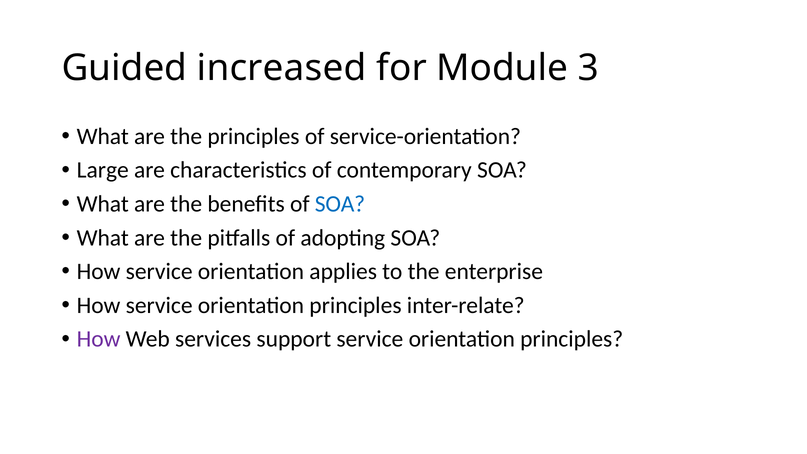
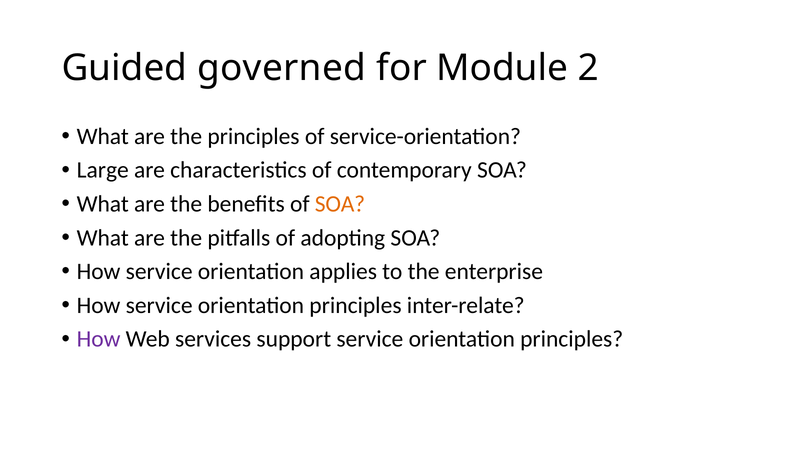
increased: increased -> governed
3: 3 -> 2
SOA at (340, 204) colour: blue -> orange
